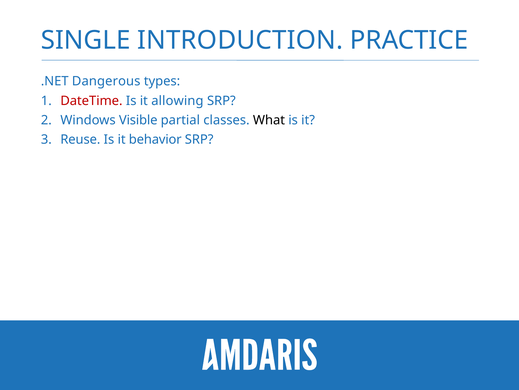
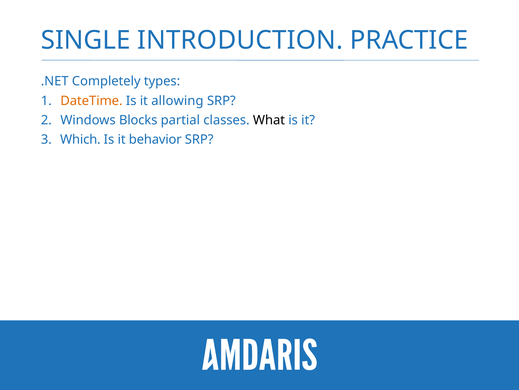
Dangerous: Dangerous -> Completely
DateTime colour: red -> orange
Visible: Visible -> Blocks
Reuse: Reuse -> Which
